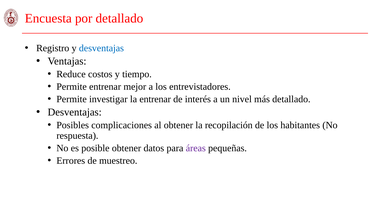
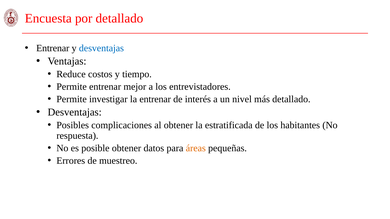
Registro at (53, 48): Registro -> Entrenar
recopilación: recopilación -> estratificada
áreas colour: purple -> orange
